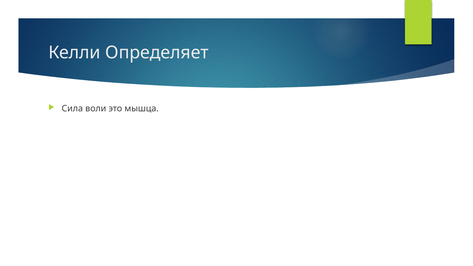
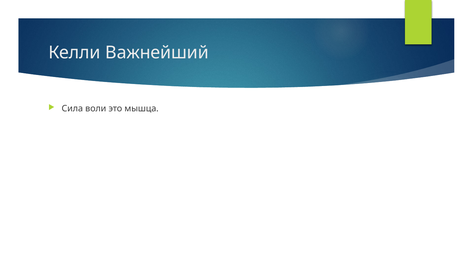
Определяет: Определяет -> Важнейший
